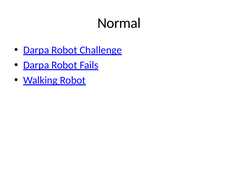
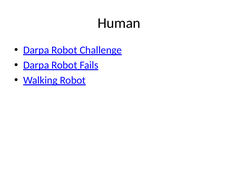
Normal: Normal -> Human
